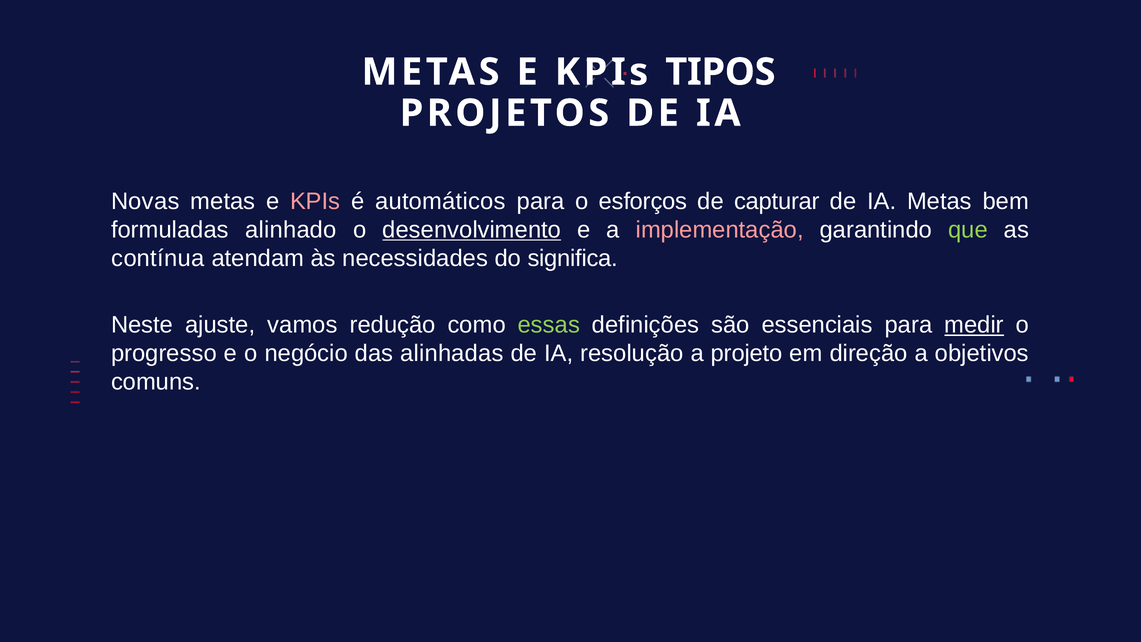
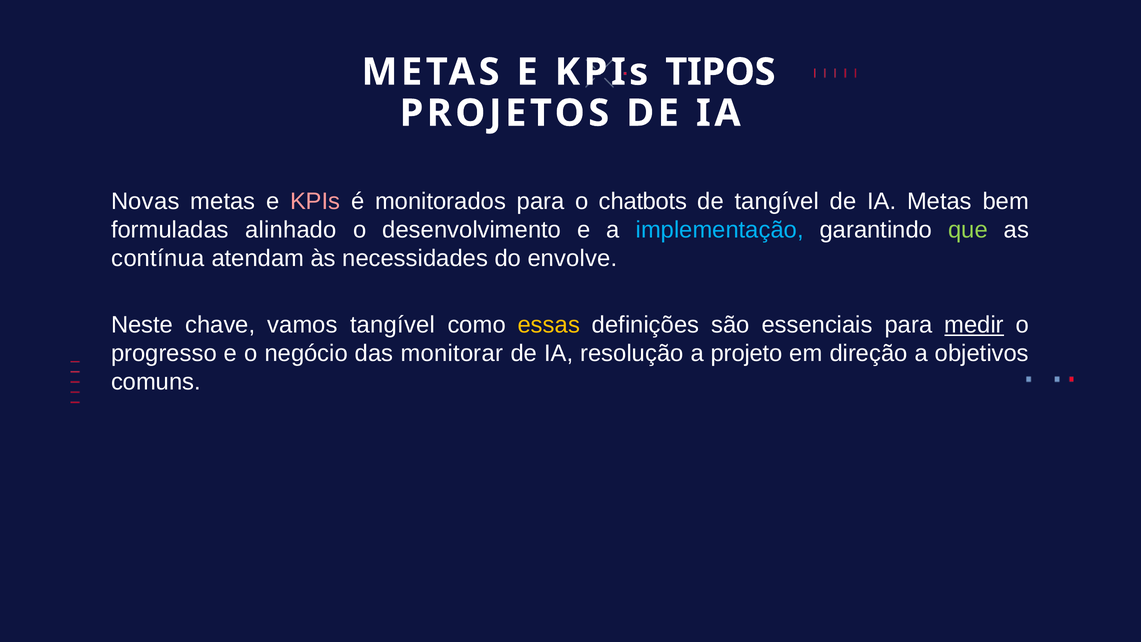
automáticos: automáticos -> monitorados
esforços: esforços -> chatbots
de capturar: capturar -> tangível
desenvolvimento underline: present -> none
implementação colour: pink -> light blue
significa: significa -> envolve
ajuste: ajuste -> chave
vamos redução: redução -> tangível
essas colour: light green -> yellow
alinhadas: alinhadas -> monitorar
